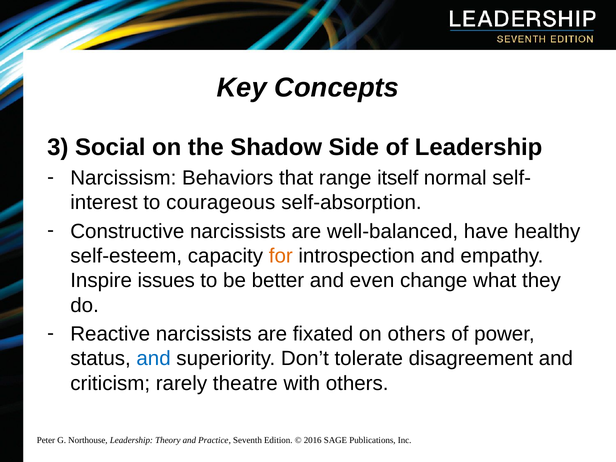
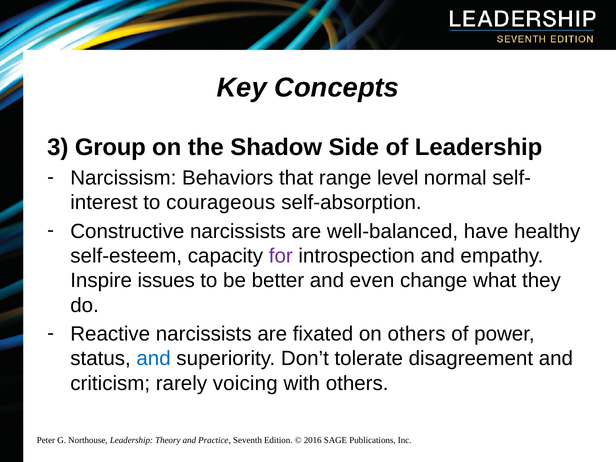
Social: Social -> Group
itself: itself -> level
for colour: orange -> purple
theatre: theatre -> voicing
